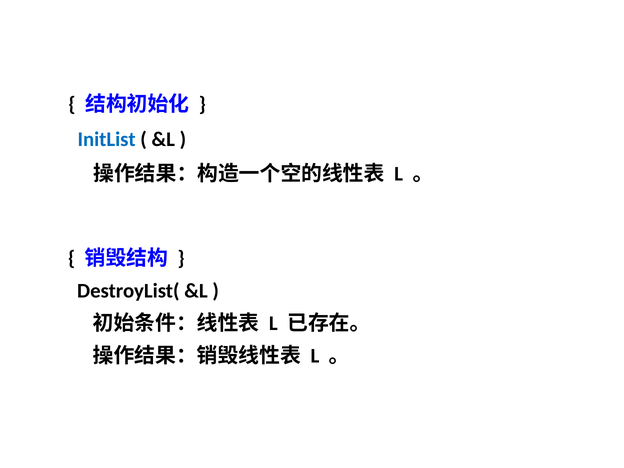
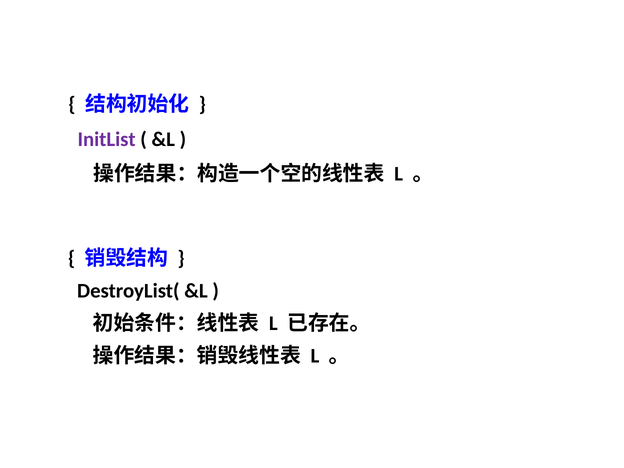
InitList colour: blue -> purple
